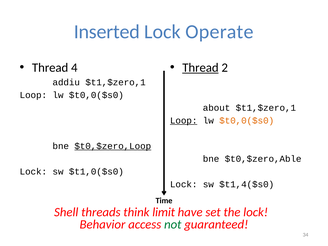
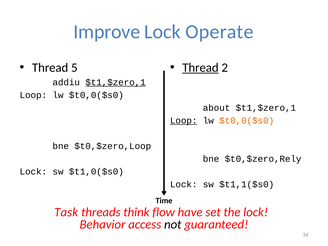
Inserted: Inserted -> Improve
4: 4 -> 5
$t1,$zero,1 at (116, 82) underline: none -> present
$t0,$zero,Loop underline: present -> none
$t0,$zero,Able: $t0,$zero,Able -> $t0,$zero,Rely
$t1,4($s0: $t1,4($s0 -> $t1,1($s0
Shell: Shell -> Task
limit: limit -> flow
not colour: green -> black
